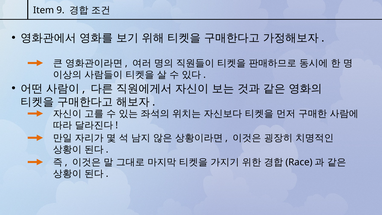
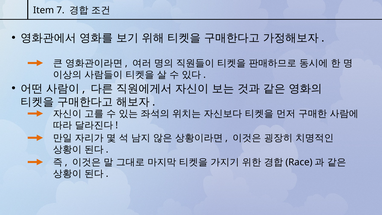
9: 9 -> 7
